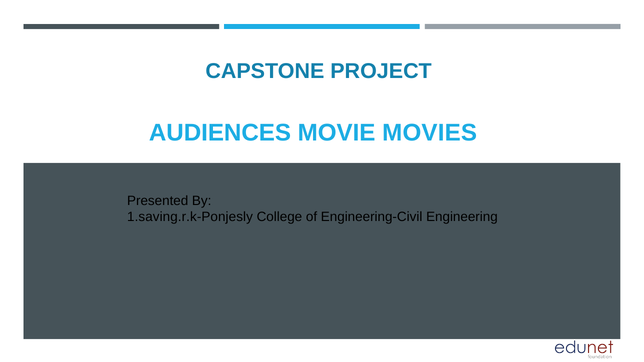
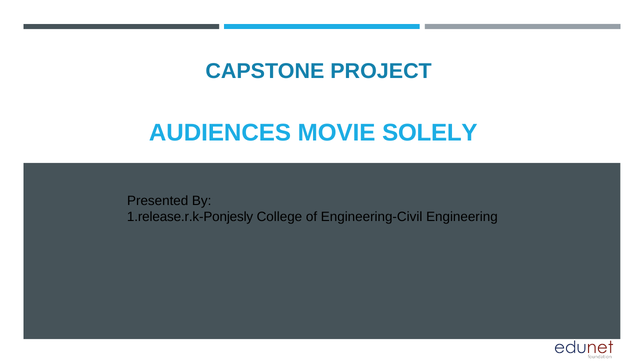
MOVIES: MOVIES -> SOLELY
1.saving.r.k-Ponjesly: 1.saving.r.k-Ponjesly -> 1.release.r.k-Ponjesly
